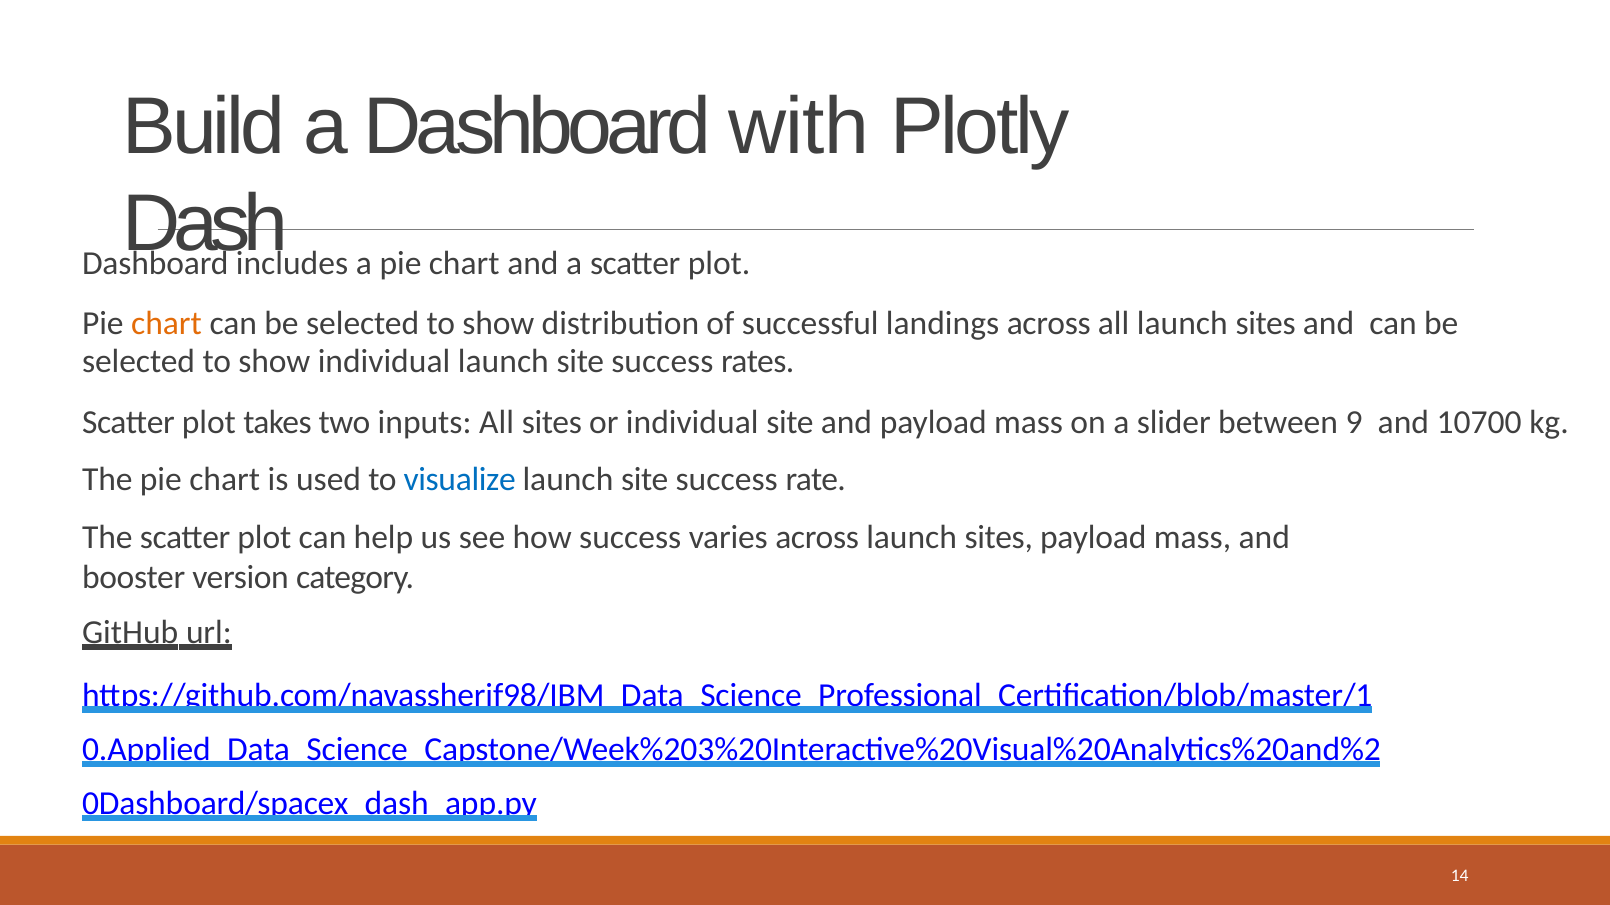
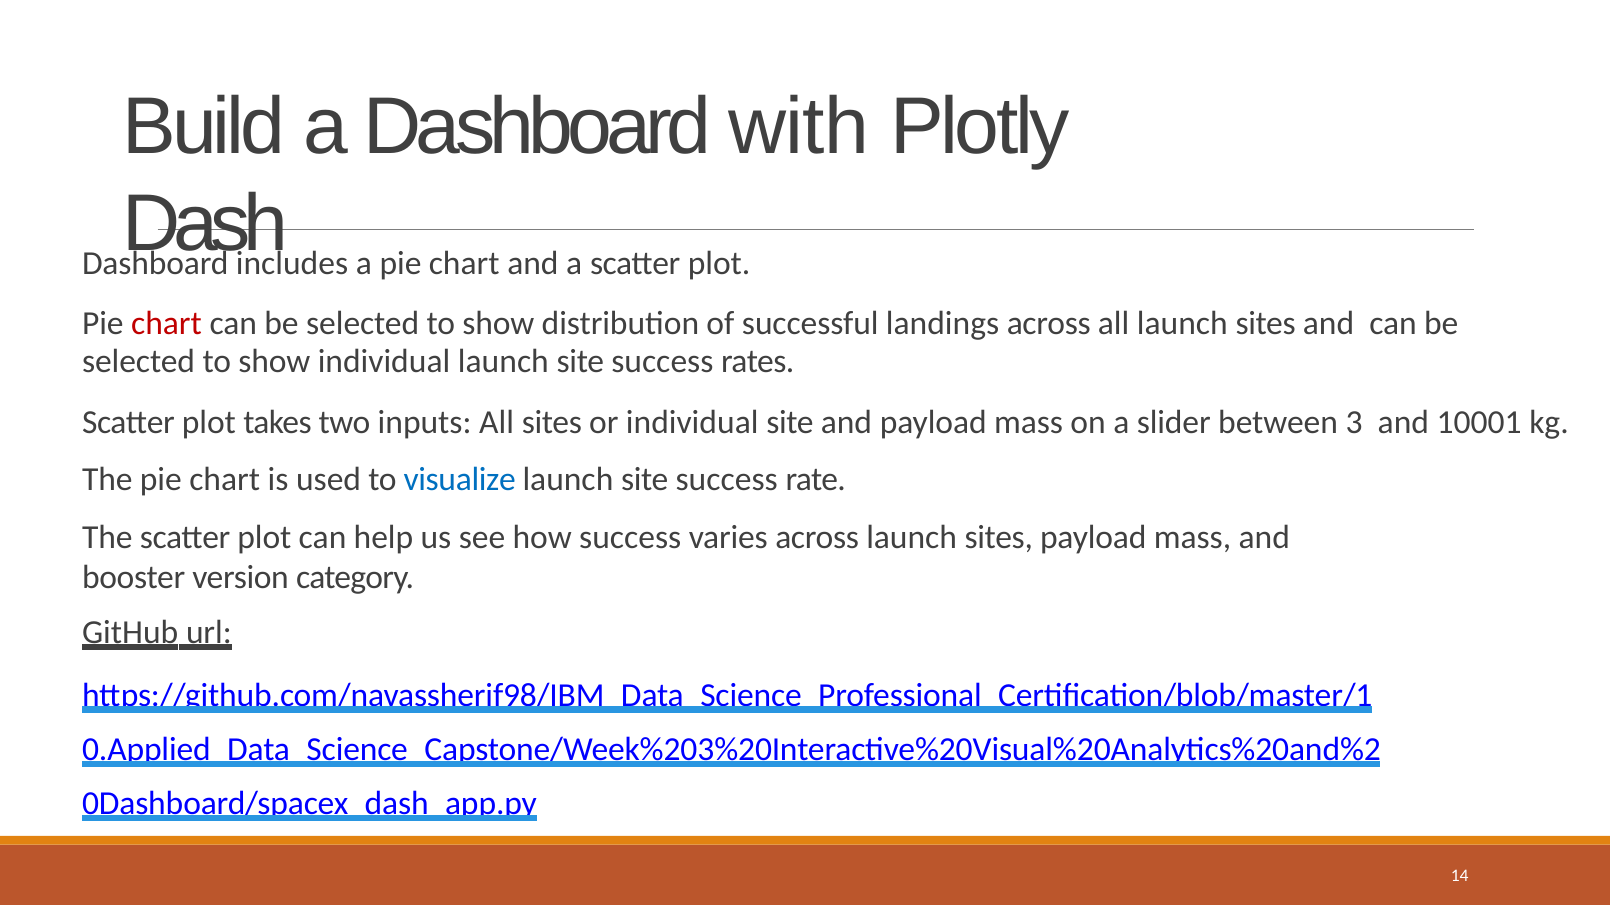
chart at (166, 324) colour: orange -> red
9: 9 -> 3
10700: 10700 -> 10001
